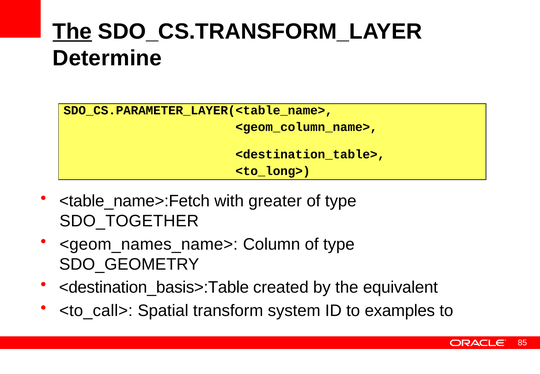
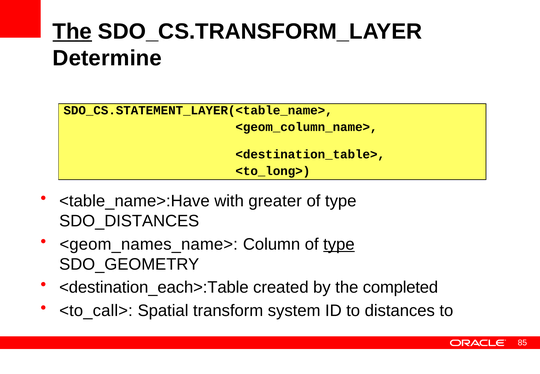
SDO_CS.PARAMETER_LAYER(<table_name>: SDO_CS.PARAMETER_LAYER(<table_name> -> SDO_CS.STATEMENT_LAYER(<table_name>
<table_name>:Fetch: <table_name>:Fetch -> <table_name>:Have
SDO_TOGETHER: SDO_TOGETHER -> SDO_DISTANCES
type at (339, 244) underline: none -> present
<destination_basis>:Table: <destination_basis>:Table -> <destination_each>:Table
equivalent: equivalent -> completed
examples: examples -> distances
